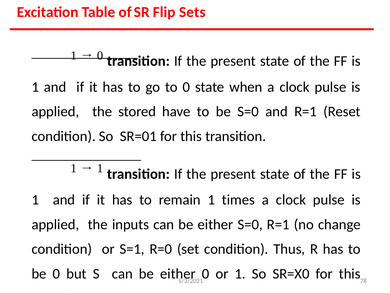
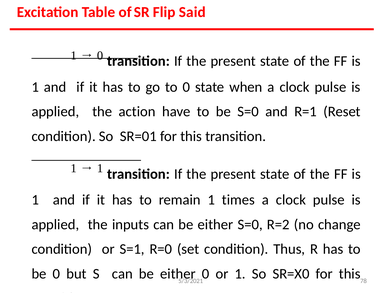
Sets: Sets -> Said
stored: stored -> action
S=0 R=1: R=1 -> R=2
